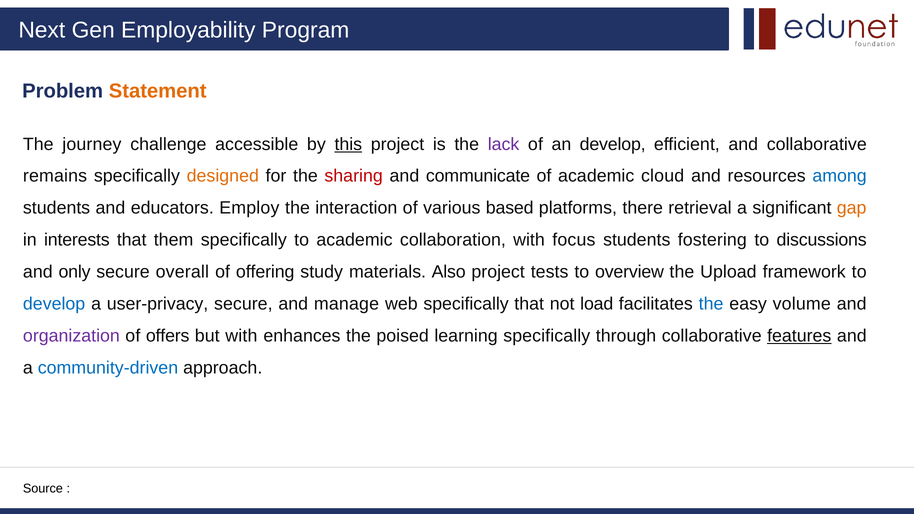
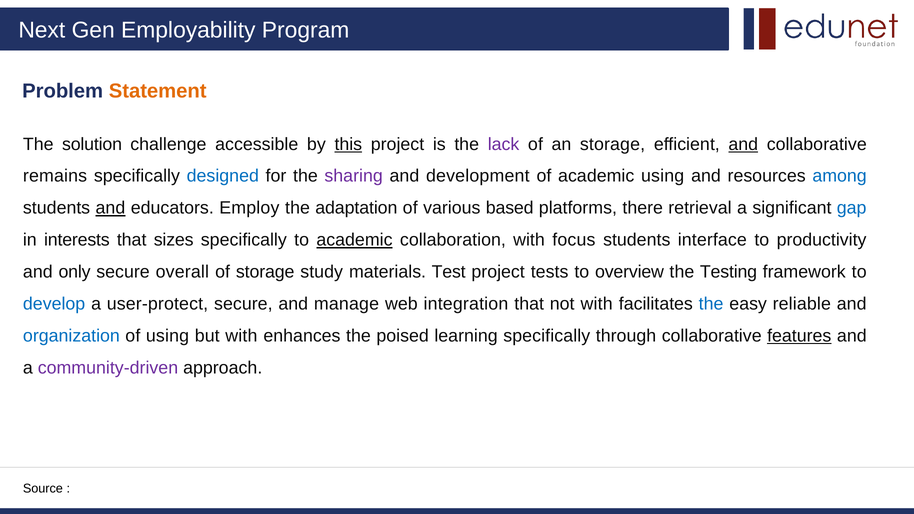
journey: journey -> solution
an develop: develop -> storage
and at (743, 144) underline: none -> present
designed colour: orange -> blue
sharing colour: red -> purple
communicate: communicate -> development
academic cloud: cloud -> using
and at (110, 208) underline: none -> present
interaction: interaction -> adaptation
gap colour: orange -> blue
them: them -> sizes
academic at (354, 240) underline: none -> present
fostering: fostering -> interface
discussions: discussions -> productivity
of offering: offering -> storage
Also: Also -> Test
Upload: Upload -> Testing
user-privacy: user-privacy -> user-protect
web specifically: specifically -> integration
not load: load -> with
volume: volume -> reliable
organization colour: purple -> blue
of offers: offers -> using
community-driven colour: blue -> purple
